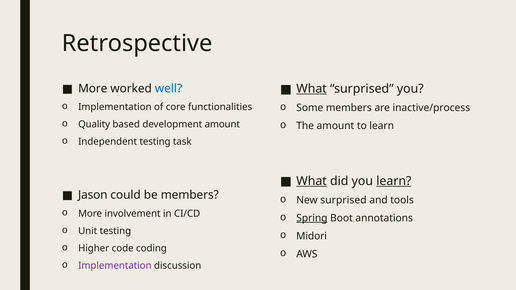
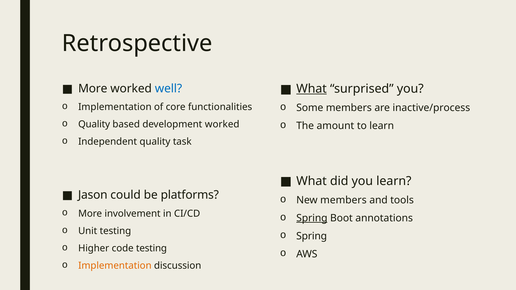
development amount: amount -> worked
Independent testing: testing -> quality
What at (312, 181) underline: present -> none
learn at (394, 181) underline: present -> none
be members: members -> platforms
New surprised: surprised -> members
Midori at (312, 236): Midori -> Spring
code coding: coding -> testing
Implementation at (115, 266) colour: purple -> orange
